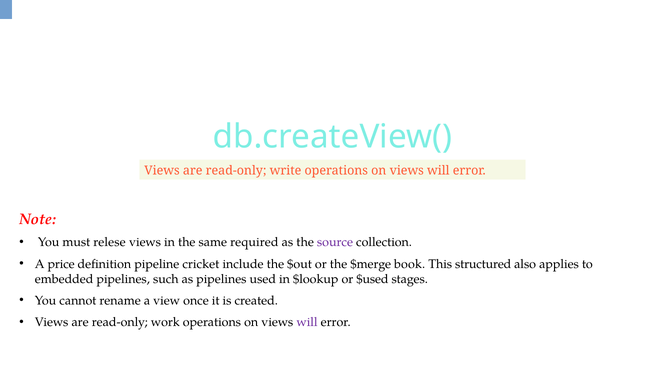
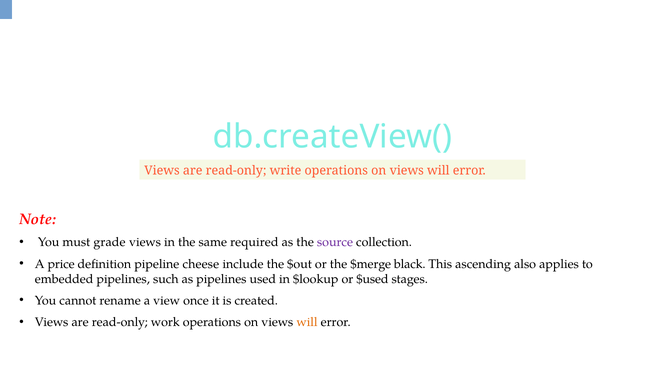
relese: relese -> grade
cricket: cricket -> cheese
book: book -> black
structured: structured -> ascending
will at (307, 322) colour: purple -> orange
